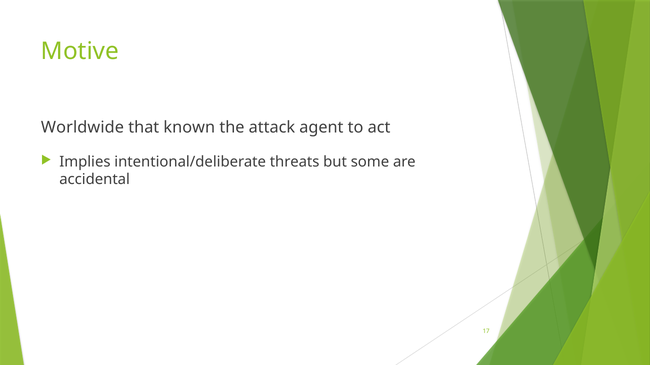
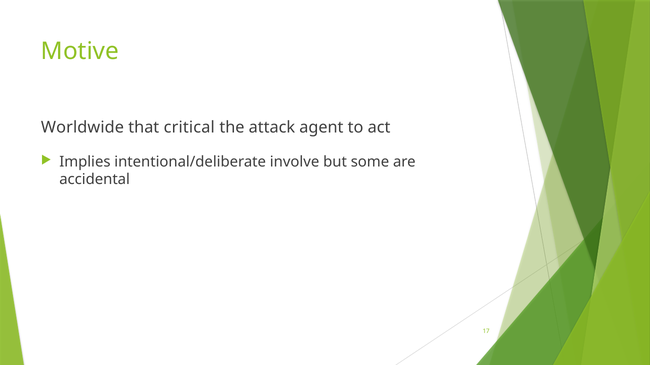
known: known -> critical
threats: threats -> involve
